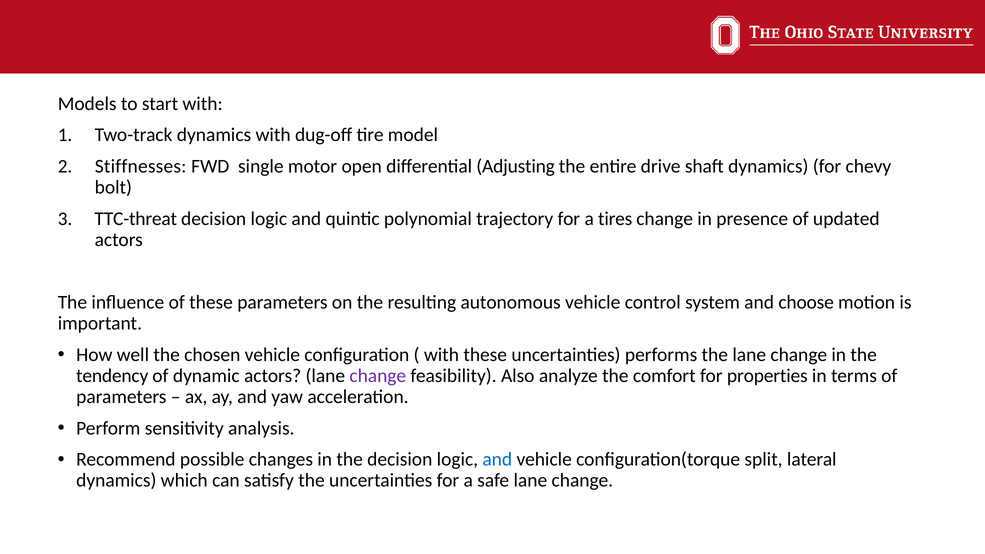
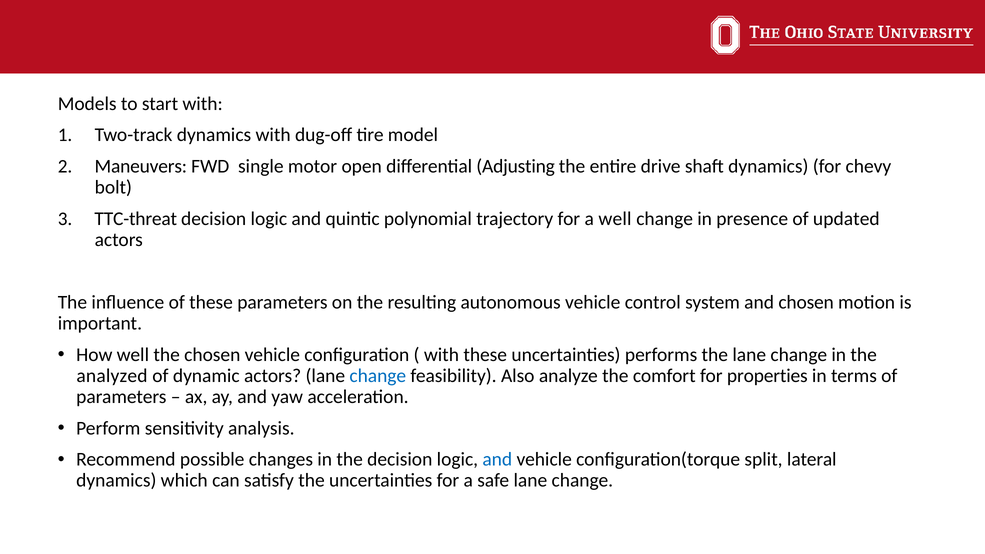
Stiffnesses: Stiffnesses -> Maneuvers
a tires: tires -> well
and choose: choose -> chosen
tendency: tendency -> analyzed
change at (378, 376) colour: purple -> blue
